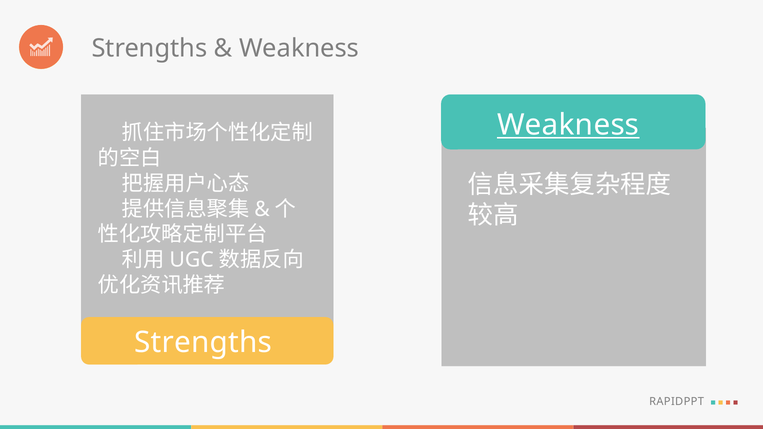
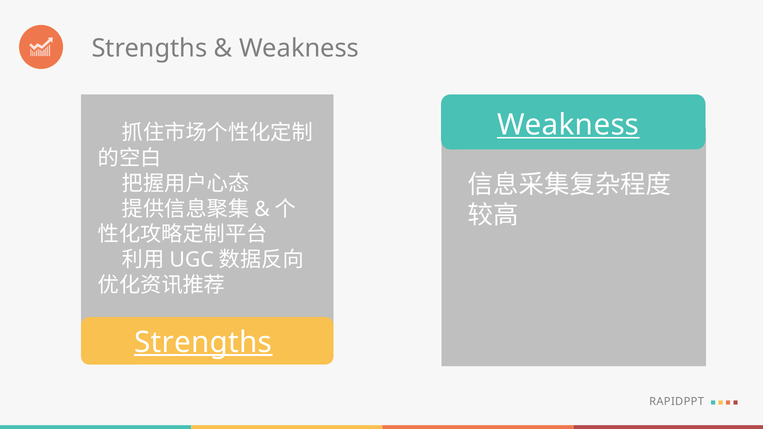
Strengths at (203, 342) underline: none -> present
